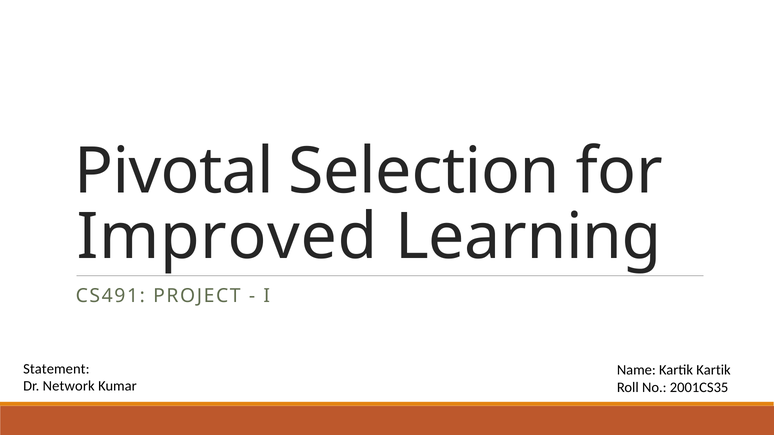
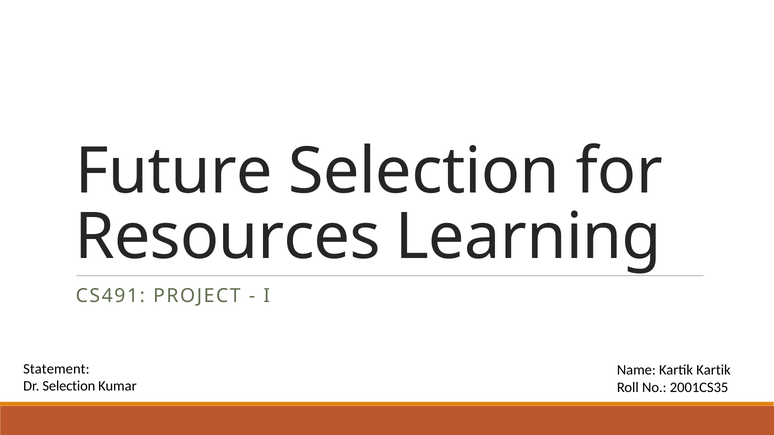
Pivotal: Pivotal -> Future
Improved: Improved -> Resources
Dr Network: Network -> Selection
